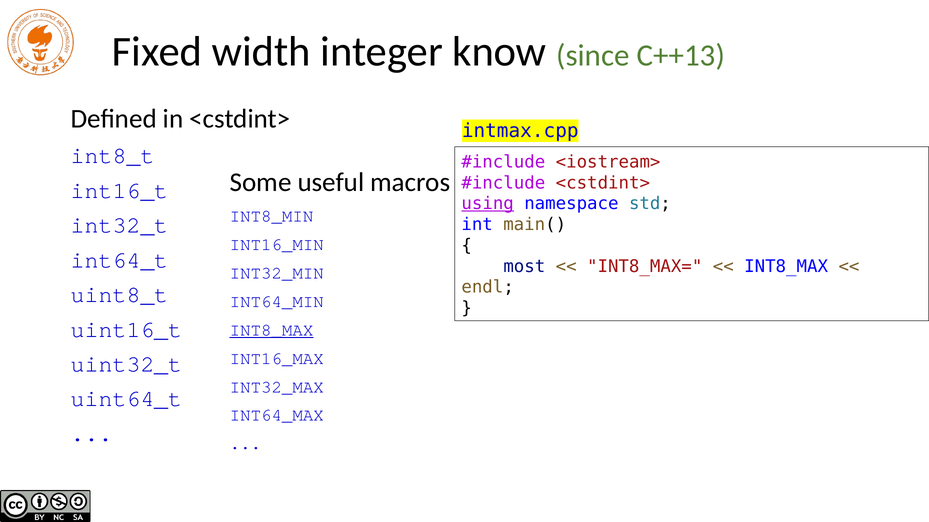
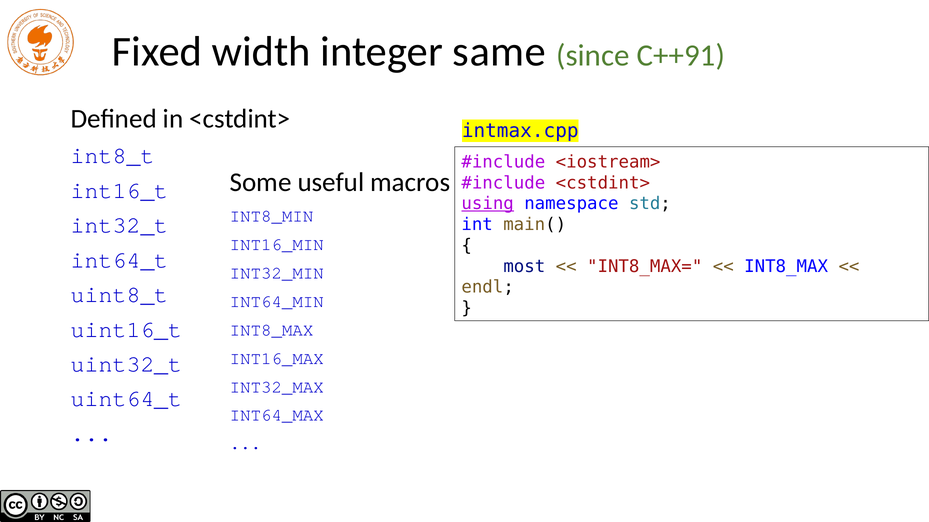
know: know -> same
C++13: C++13 -> C++91
INT8_MAX at (272, 330) underline: present -> none
